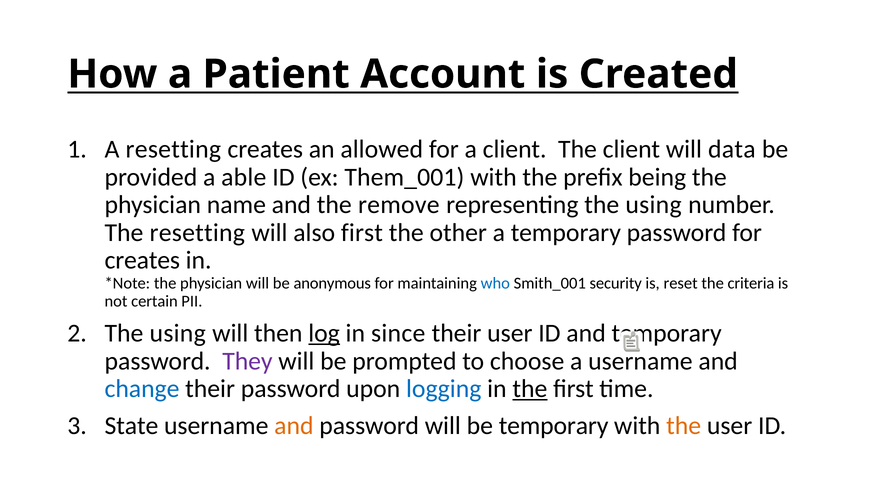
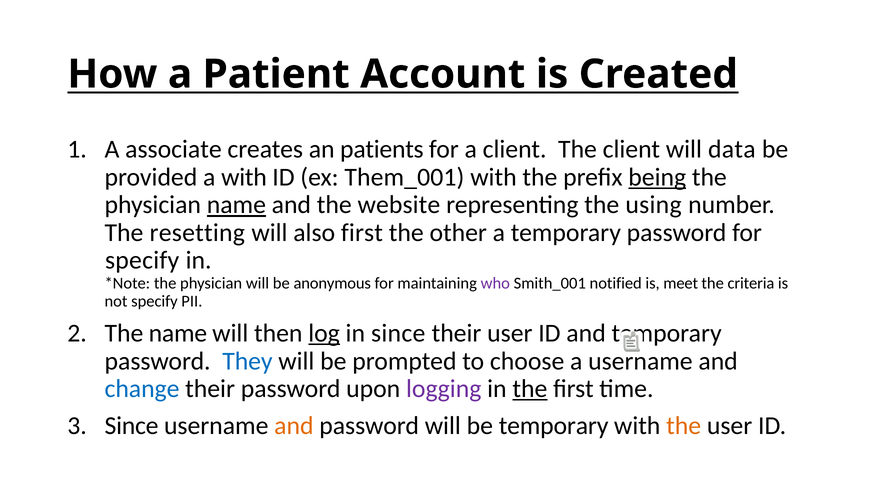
A resetting: resetting -> associate
allowed: allowed -> patients
a able: able -> with
being underline: none -> present
name at (236, 205) underline: none -> present
remove: remove -> website
creates at (142, 260): creates -> specify
who colour: blue -> purple
security: security -> notified
reset: reset -> meet
not certain: certain -> specify
using at (178, 333): using -> name
They colour: purple -> blue
logging colour: blue -> purple
State at (131, 426): State -> Since
